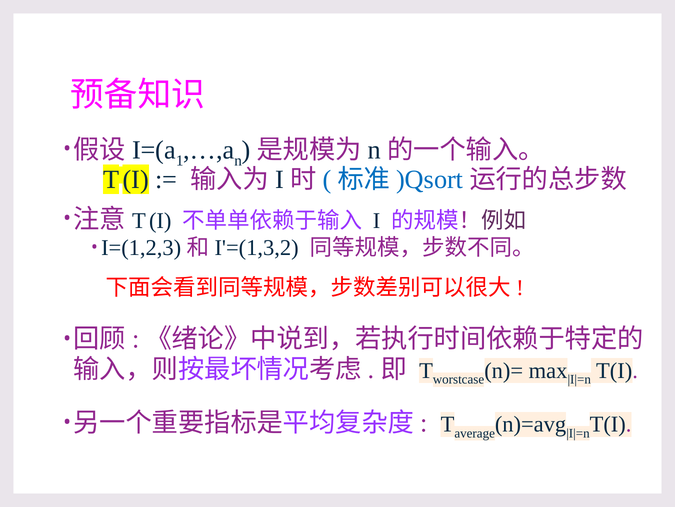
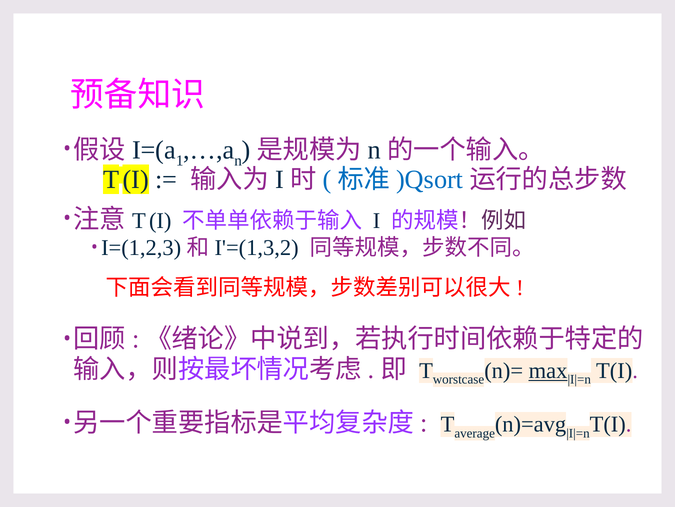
max underline: none -> present
